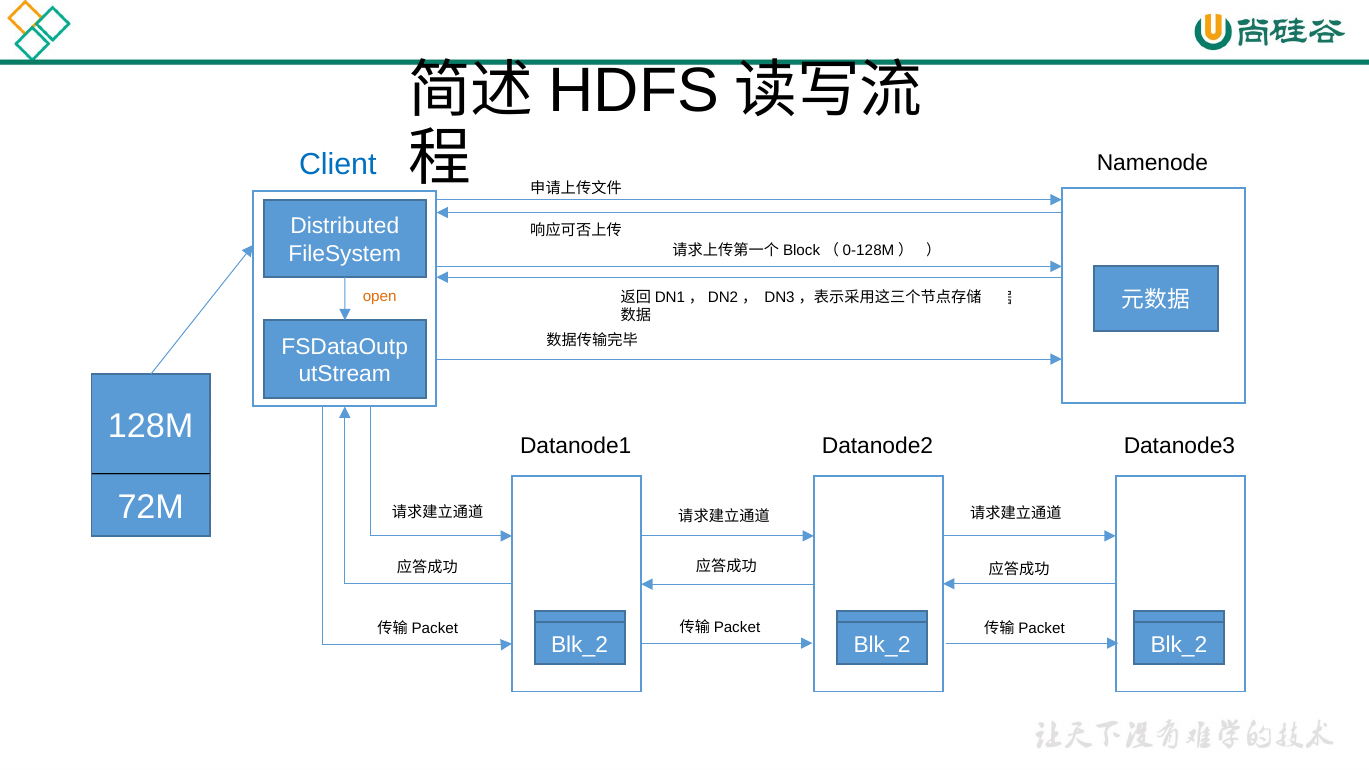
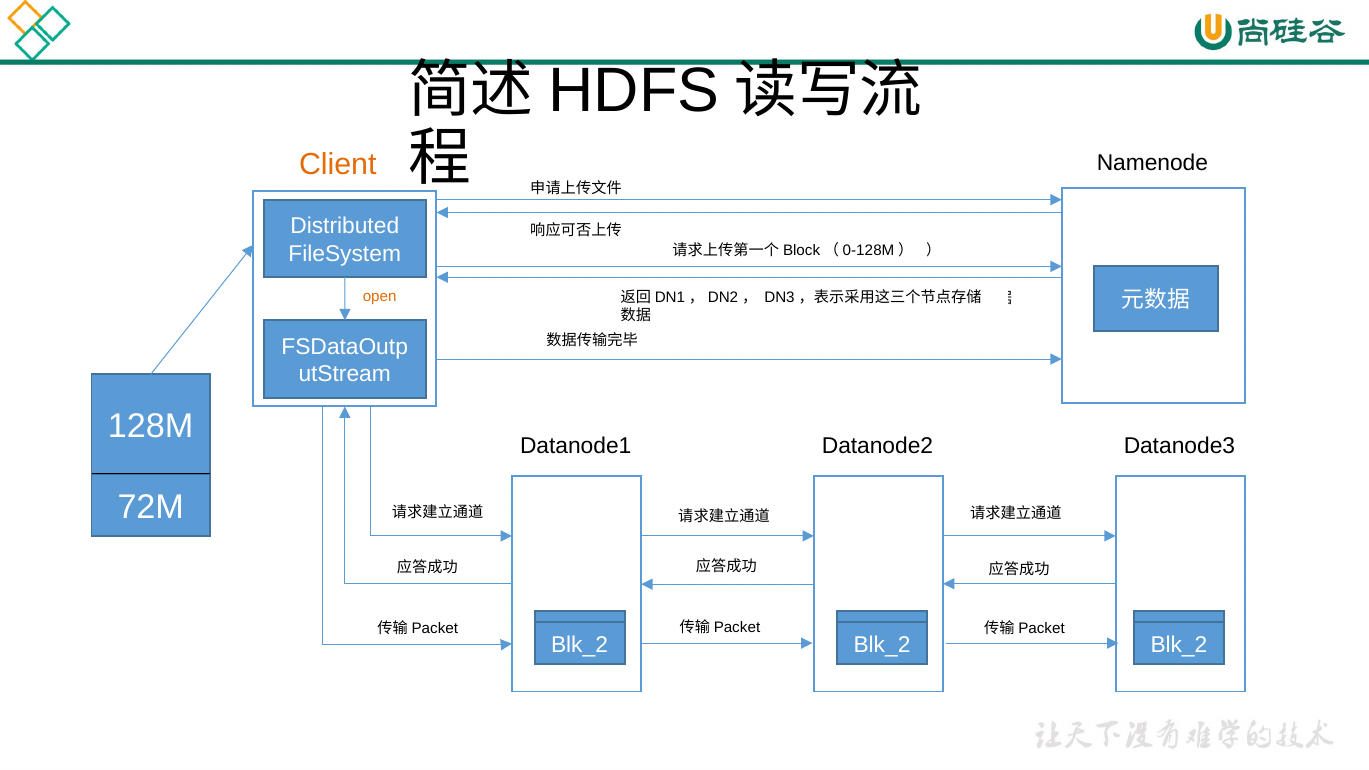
Client colour: blue -> orange
